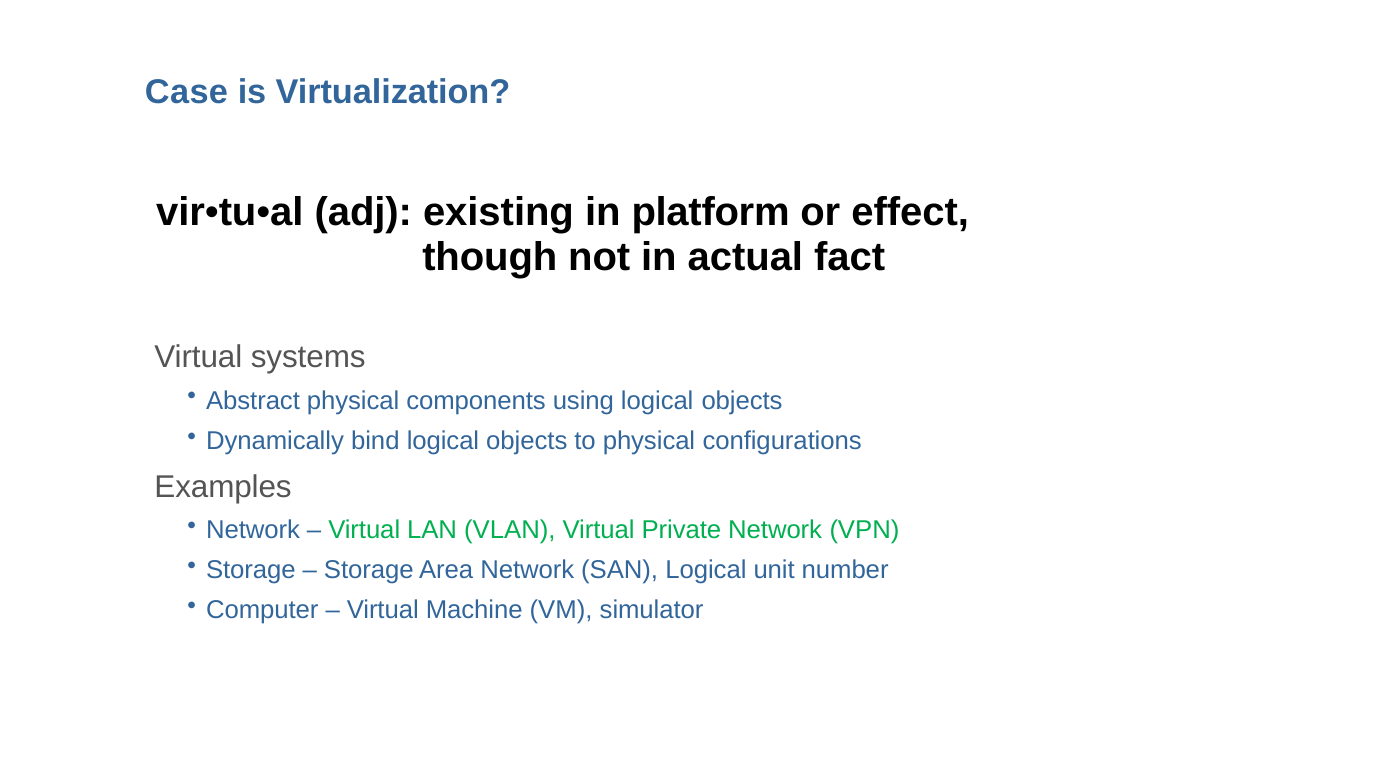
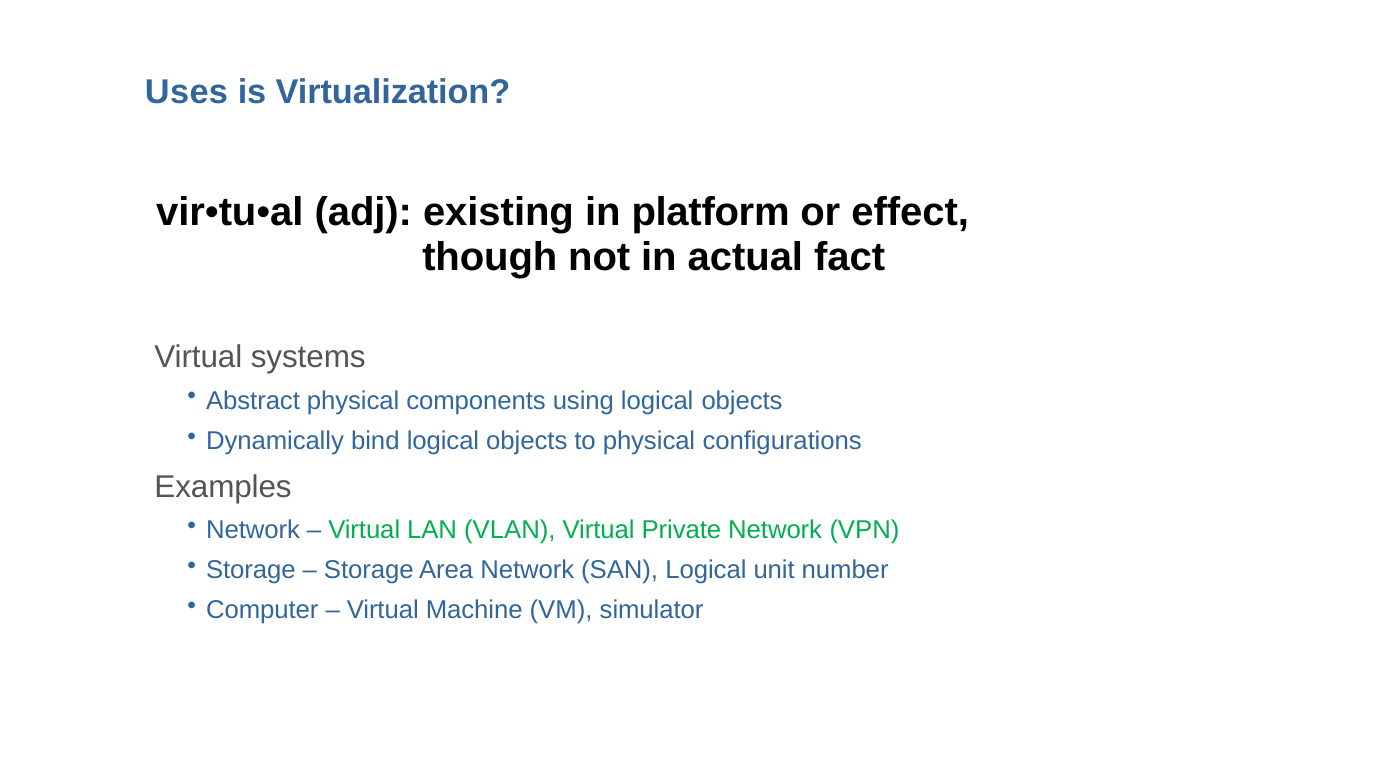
Case: Case -> Uses
